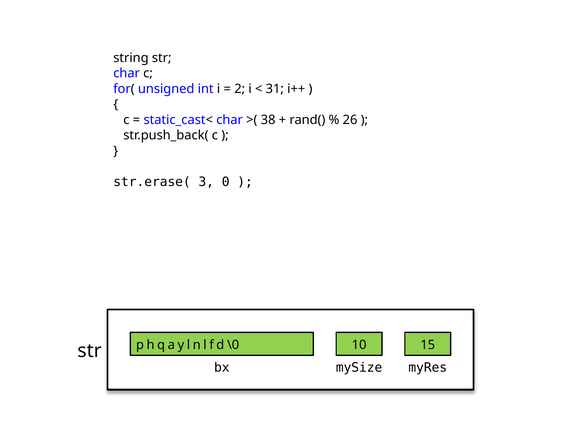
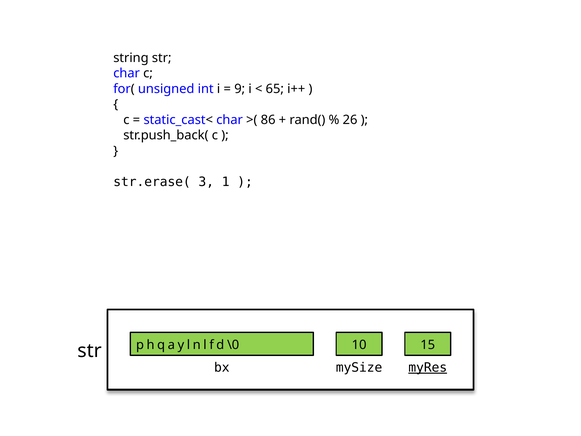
2: 2 -> 9
31: 31 -> 65
38: 38 -> 86
0: 0 -> 1
myRes underline: none -> present
